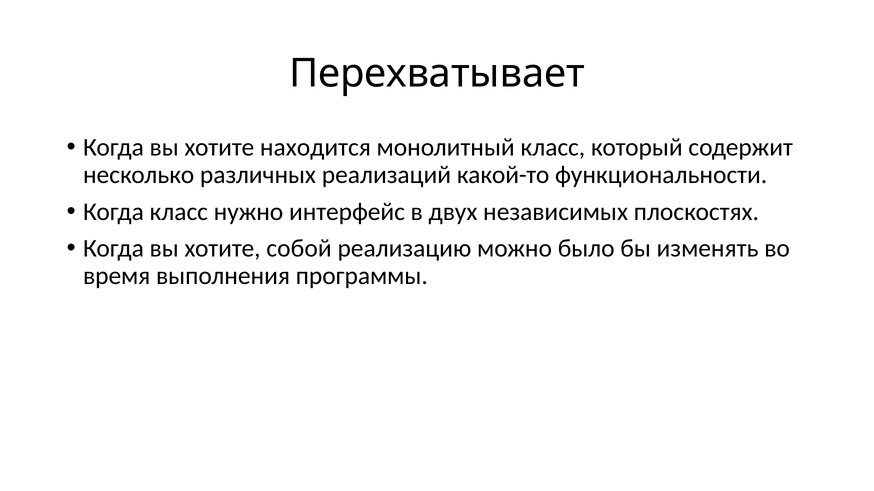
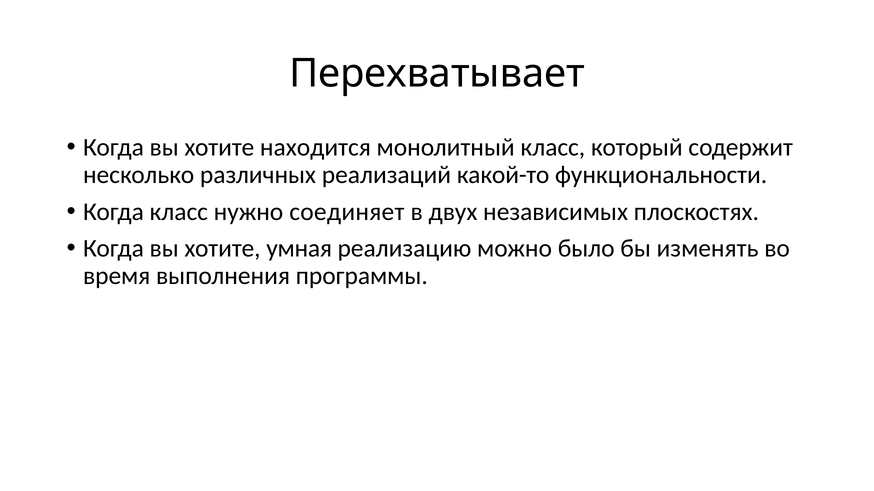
интерфейс: интерфейс -> соединяет
собой: собой -> умная
